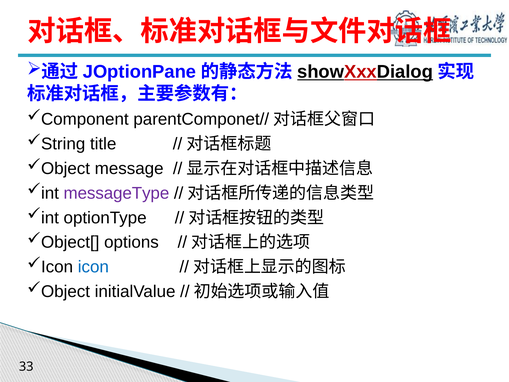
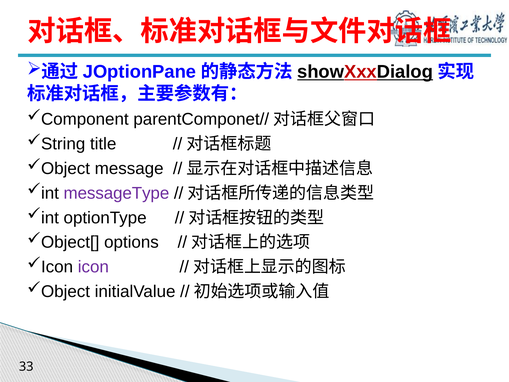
icon colour: blue -> purple
